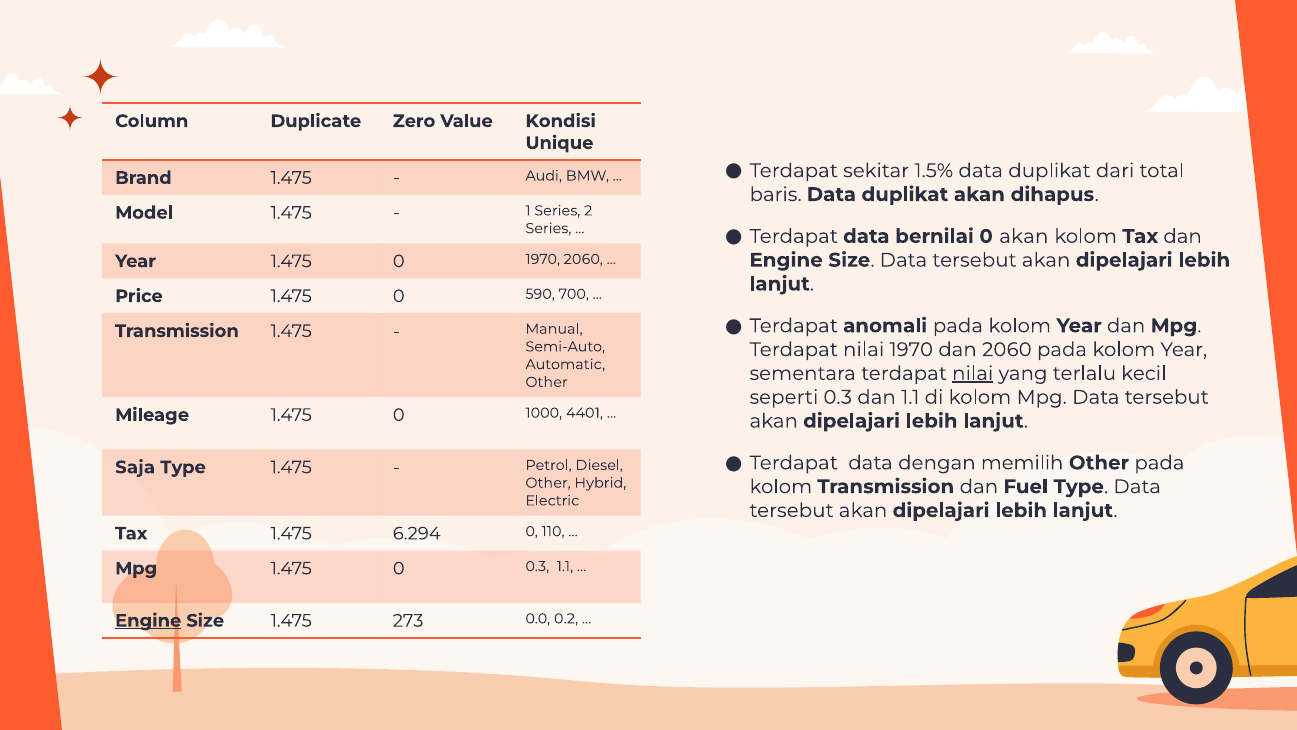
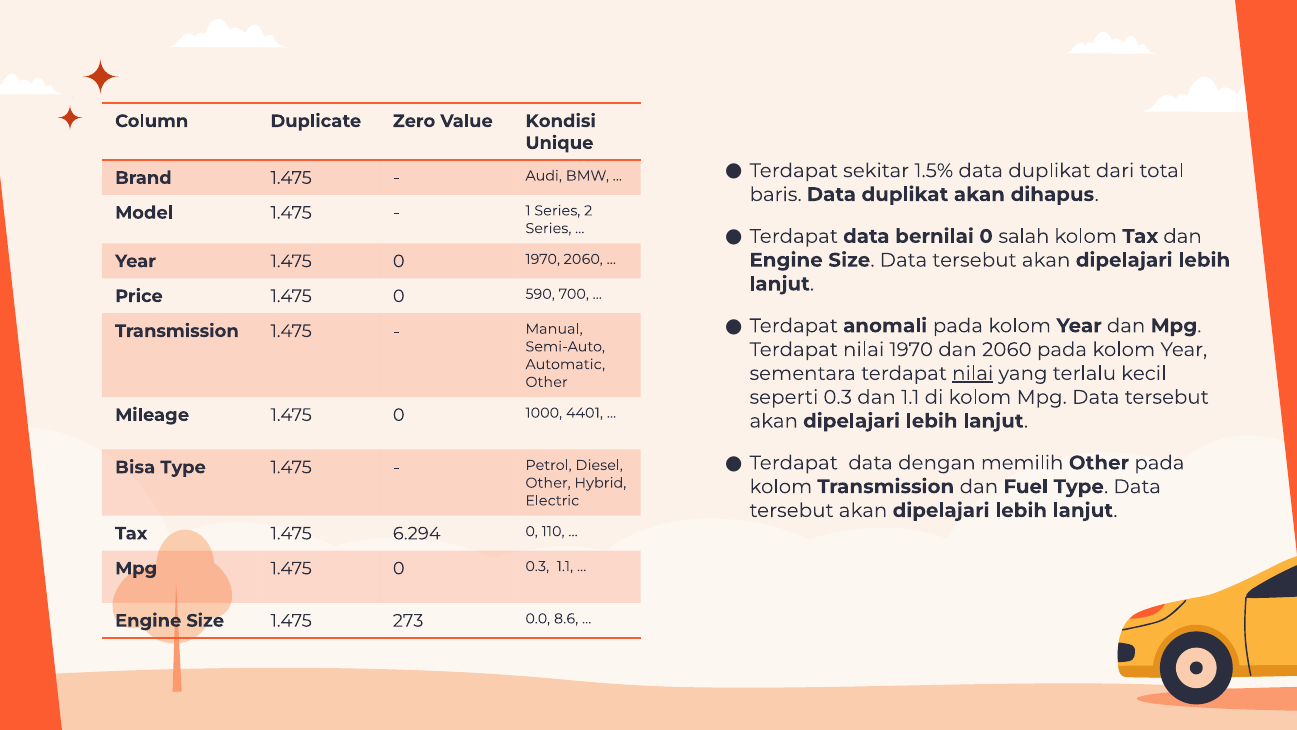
0 akan: akan -> salah
Saja: Saja -> Bisa
Engine at (148, 620) underline: present -> none
0.2: 0.2 -> 8.6
